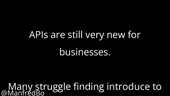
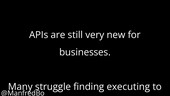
introduce: introduce -> executing
